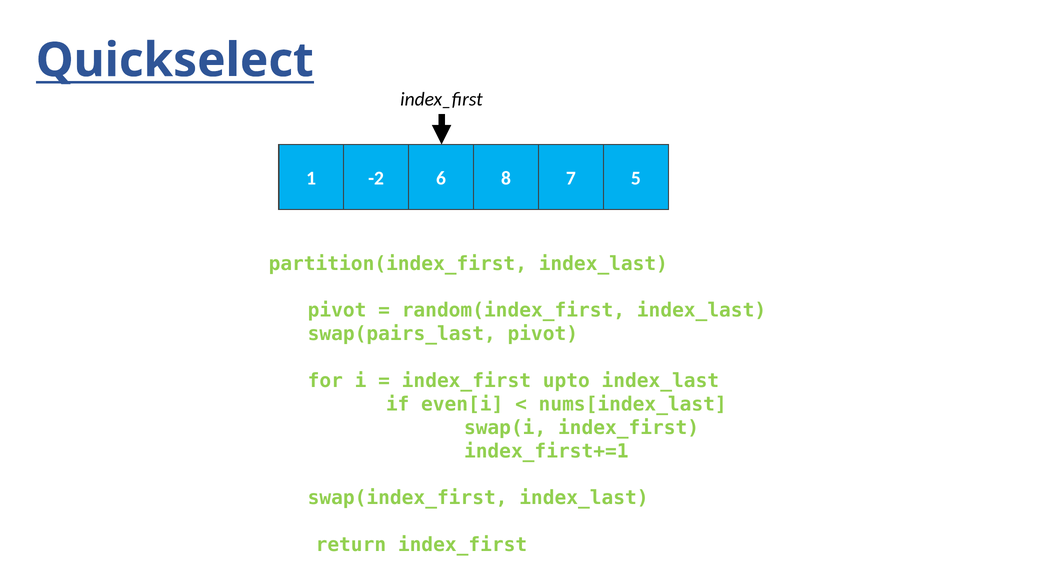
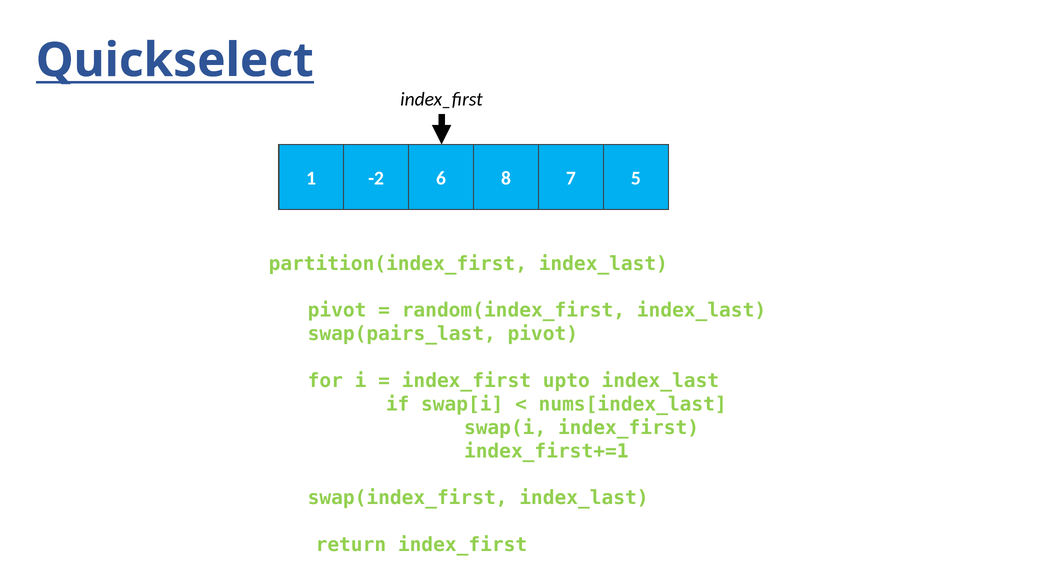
even[i: even[i -> swap[i
